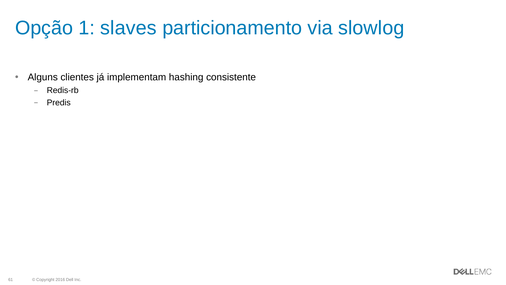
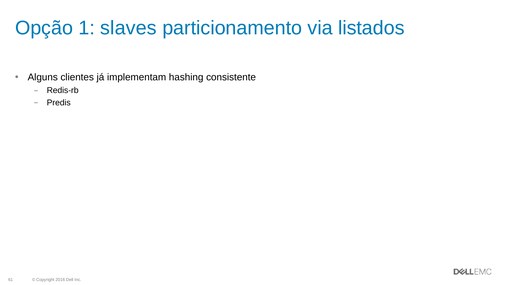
slowlog: slowlog -> listados
